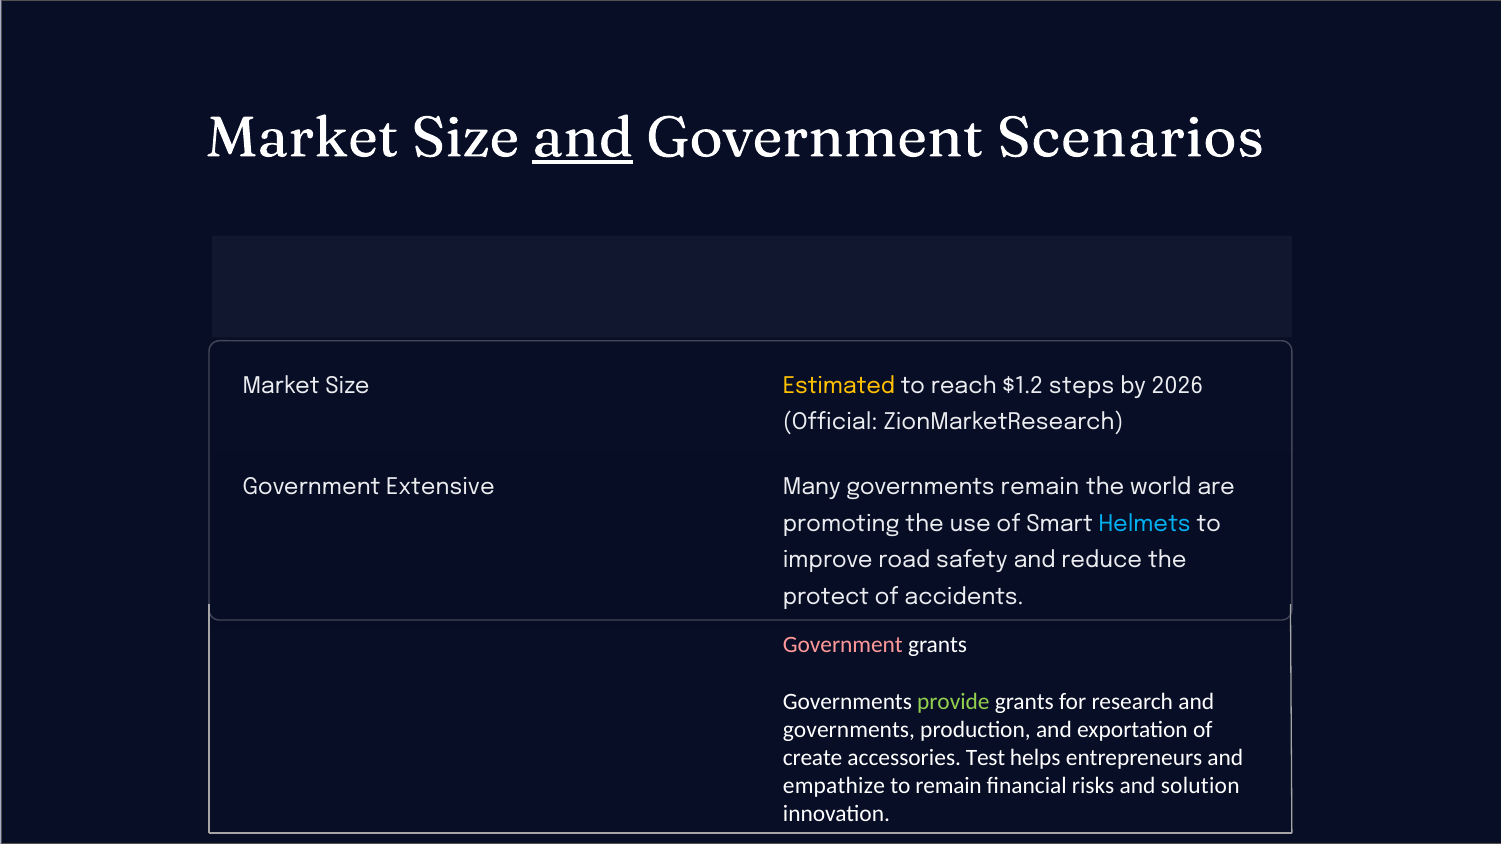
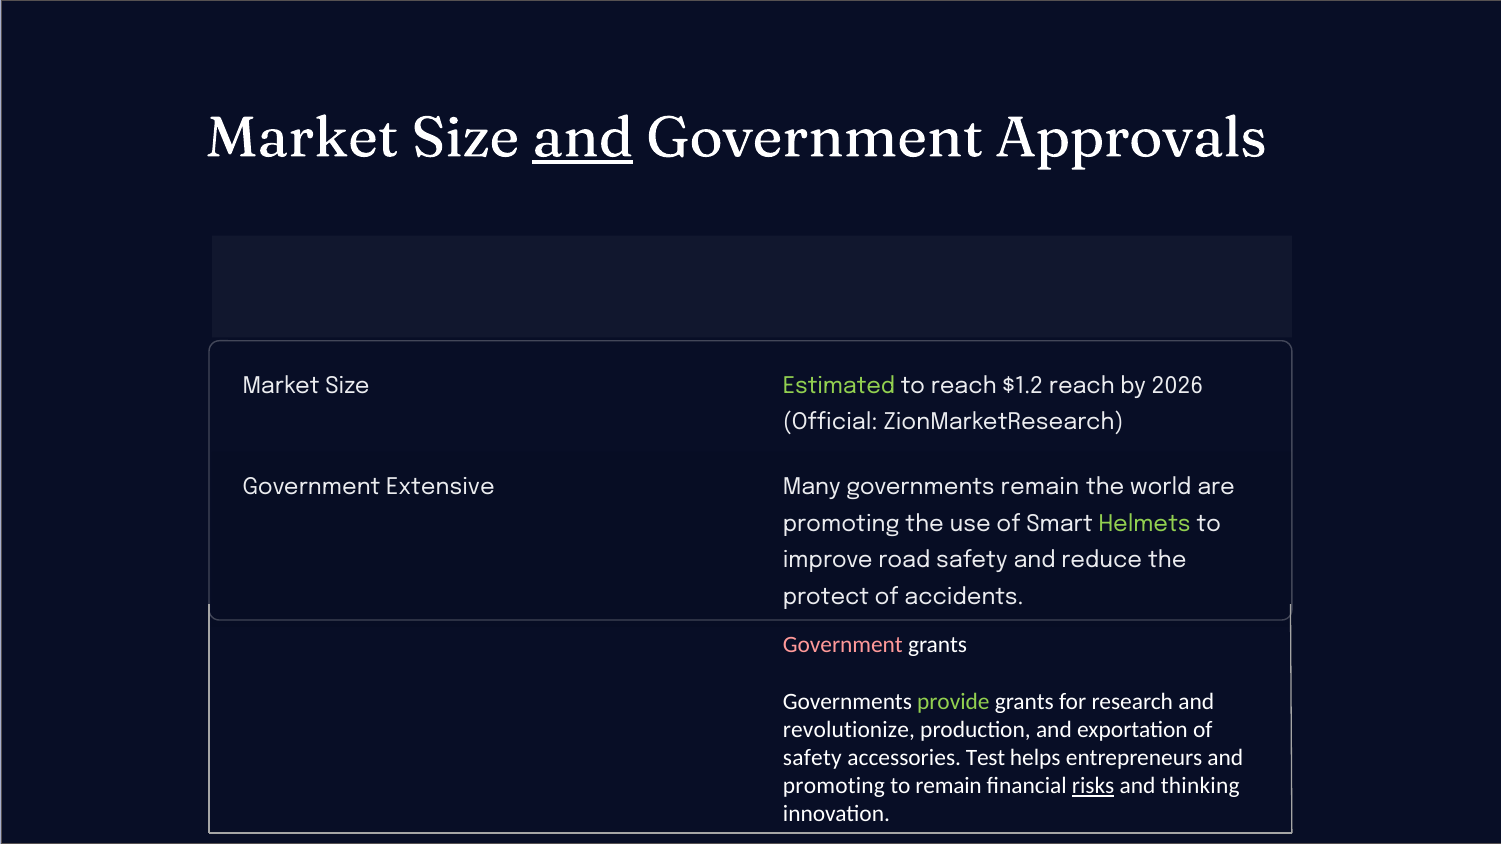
Scenarios: Scenarios -> Approvals
Estimated colour: yellow -> light green
$1.2 steps: steps -> reach
Helmets colour: light blue -> light green
governments at (849, 730): governments -> revolutionize
create at (813, 758): create -> safety
empathize at (834, 786): empathize -> promoting
risks underline: none -> present
solution: solution -> thinking
